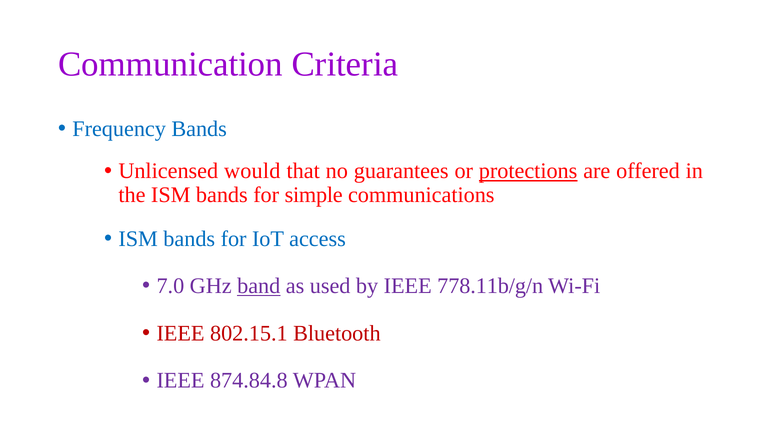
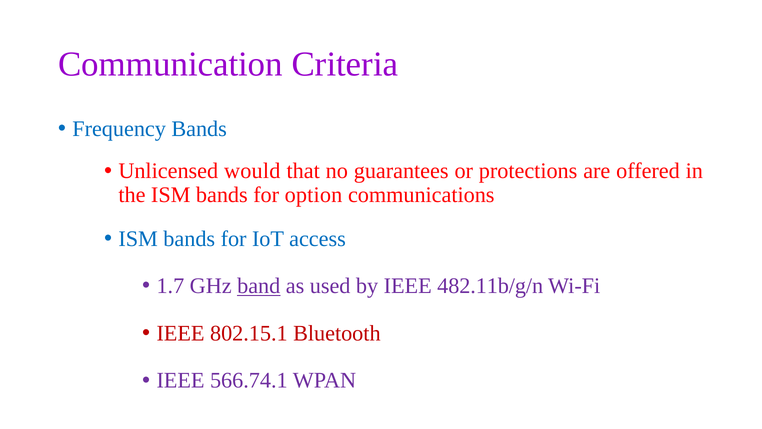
protections underline: present -> none
simple: simple -> option
7.0: 7.0 -> 1.7
778.11b/g/n: 778.11b/g/n -> 482.11b/g/n
874.84.8: 874.84.8 -> 566.74.1
